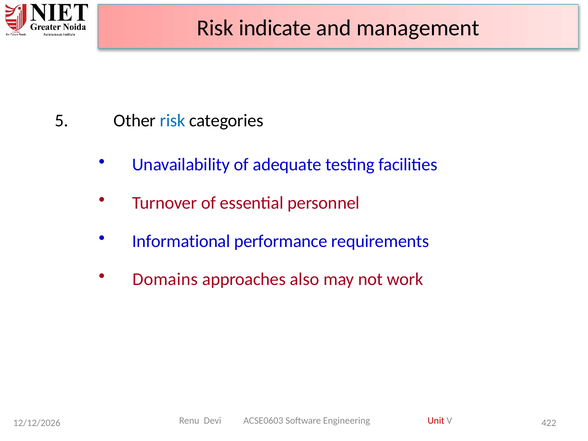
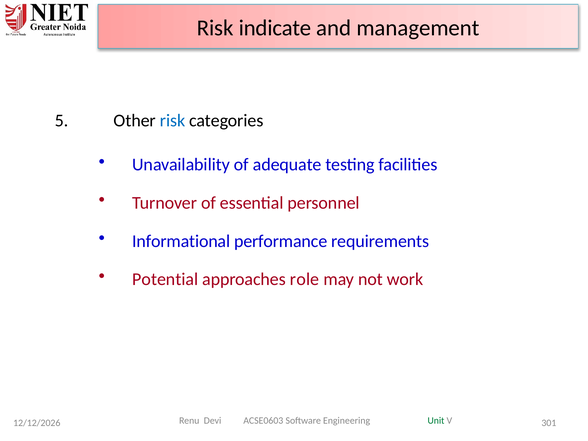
Domains: Domains -> Potential
also: also -> role
Unit colour: red -> green
422: 422 -> 301
